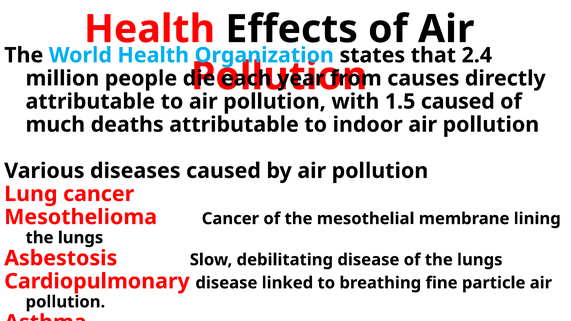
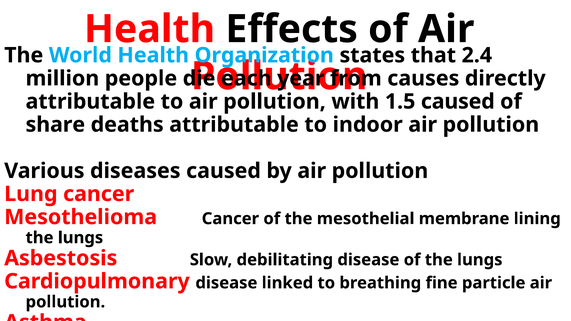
much: much -> share
